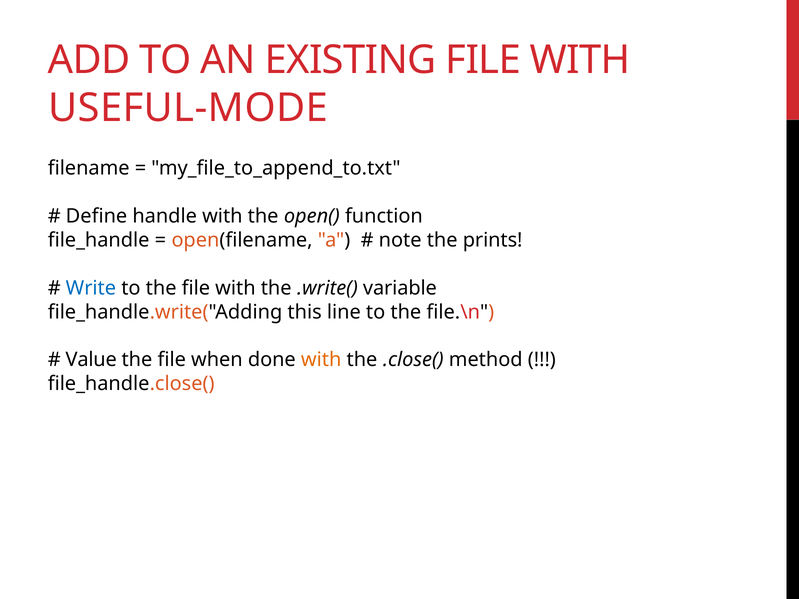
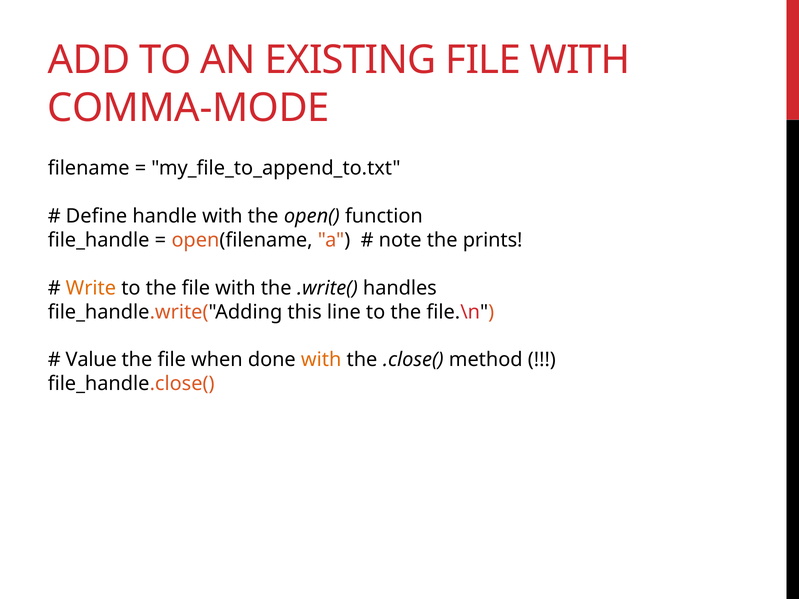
USEFUL-MODE: USEFUL-MODE -> COMMA-MODE
Write colour: blue -> orange
variable: variable -> handles
